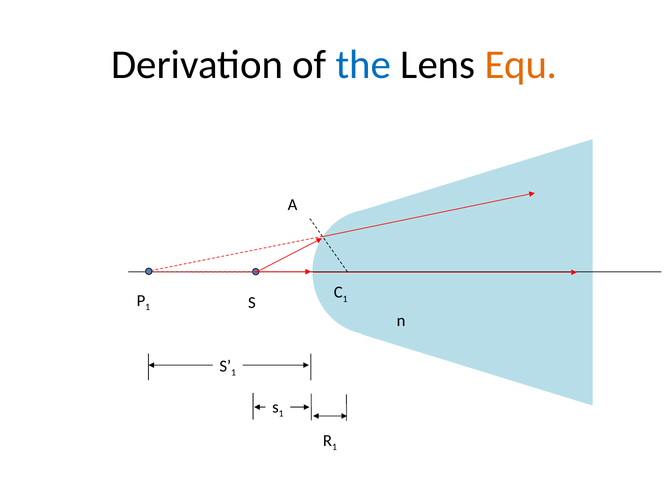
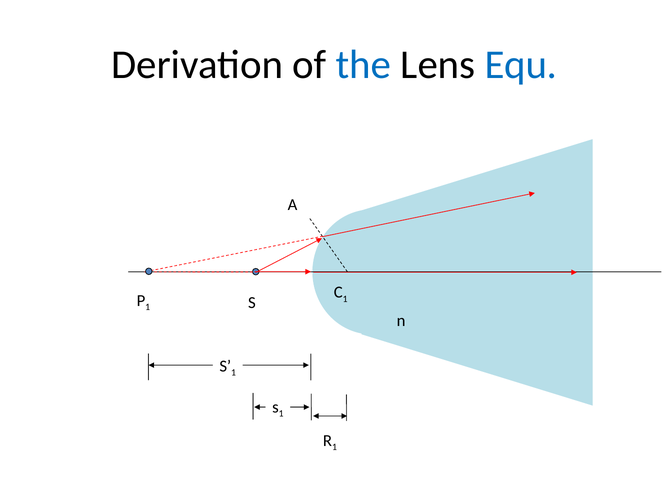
Equ colour: orange -> blue
